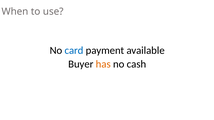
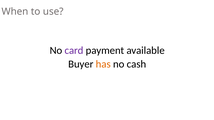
card colour: blue -> purple
